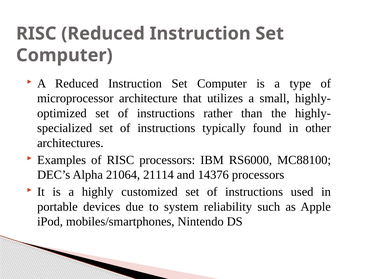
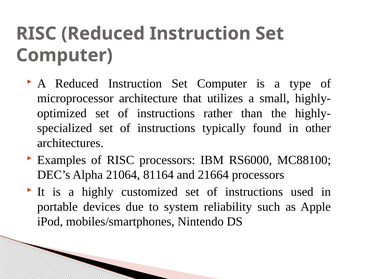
21114: 21114 -> 81164
14376: 14376 -> 21664
